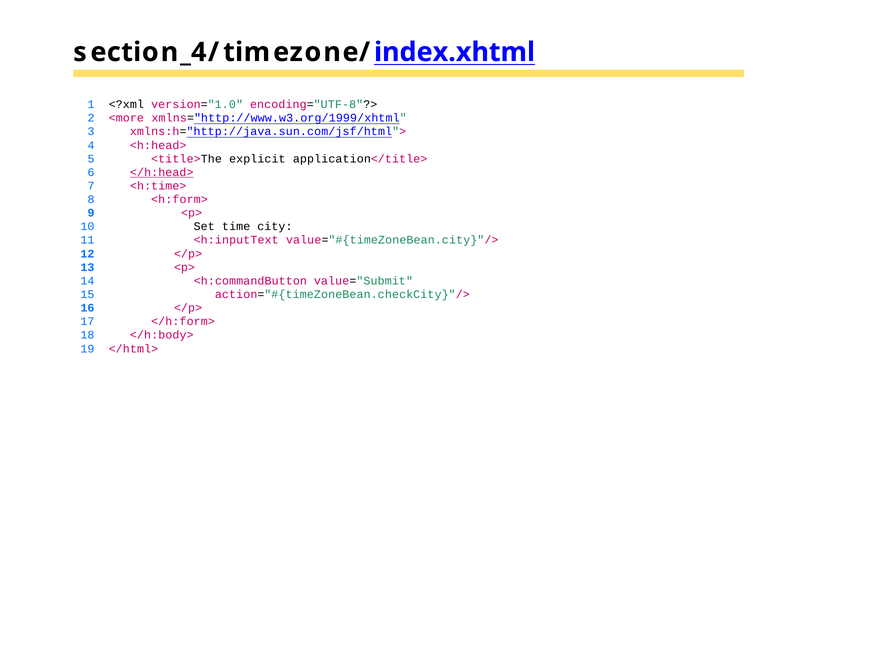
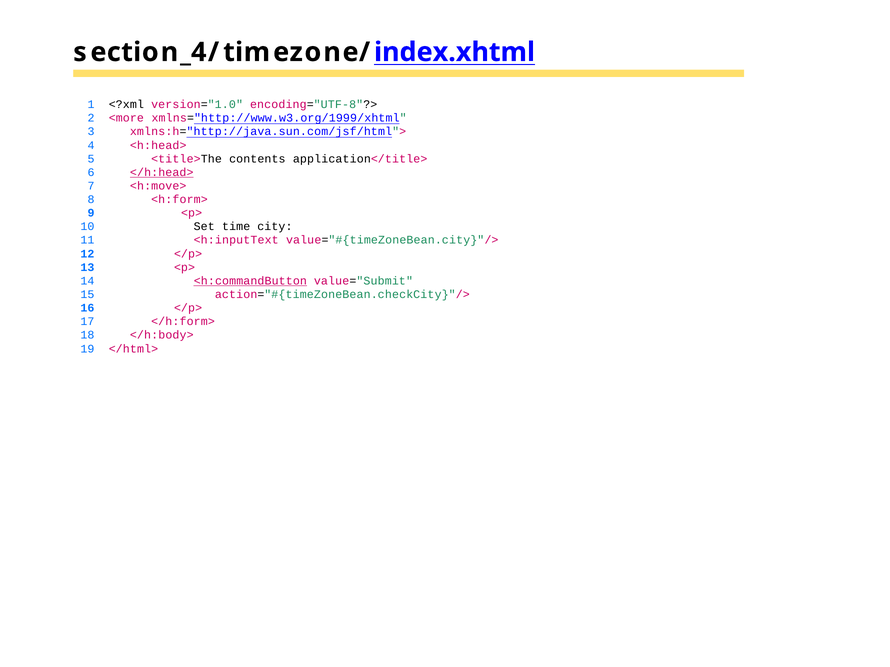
explicit: explicit -> contents
<h:time>: <h:time> -> <h:move>
<h:commandButton underline: none -> present
